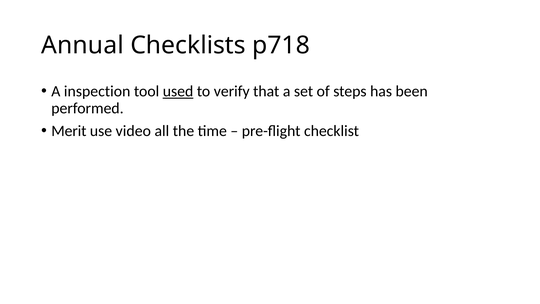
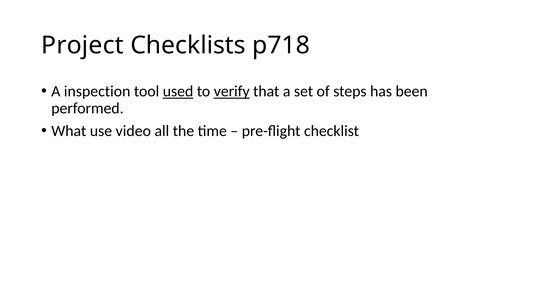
Annual: Annual -> Project
verify underline: none -> present
Merit: Merit -> What
